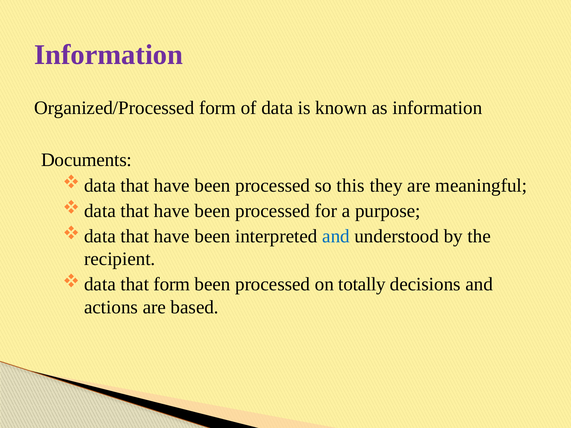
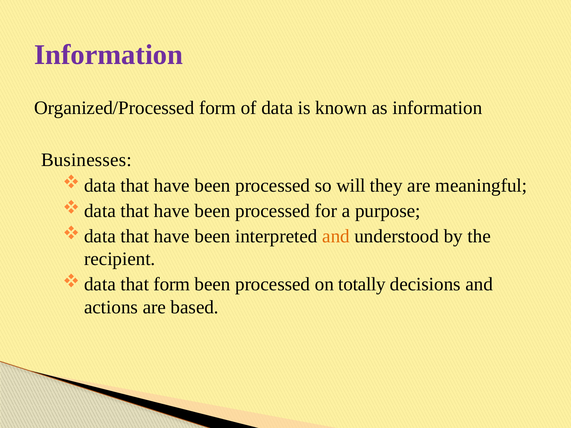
Documents: Documents -> Businesses
this: this -> will
and at (336, 236) colour: blue -> orange
